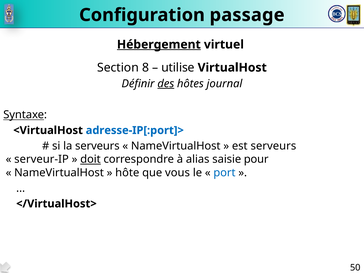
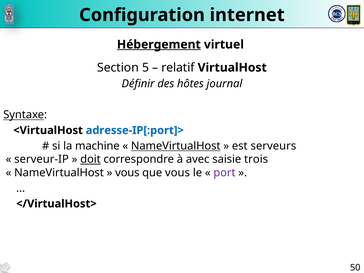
passage: passage -> internet
8: 8 -> 5
utilise: utilise -> relatif
des underline: present -> none
la serveurs: serveurs -> machine
NameVirtualHost at (176, 146) underline: none -> present
alias: alias -> avec
pour: pour -> trois
hôte at (127, 173): hôte -> vous
port colour: blue -> purple
